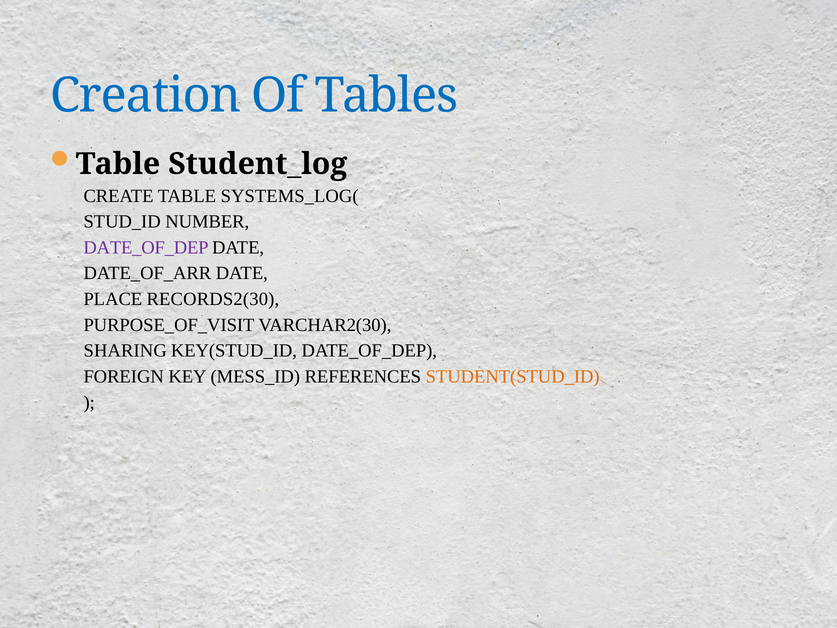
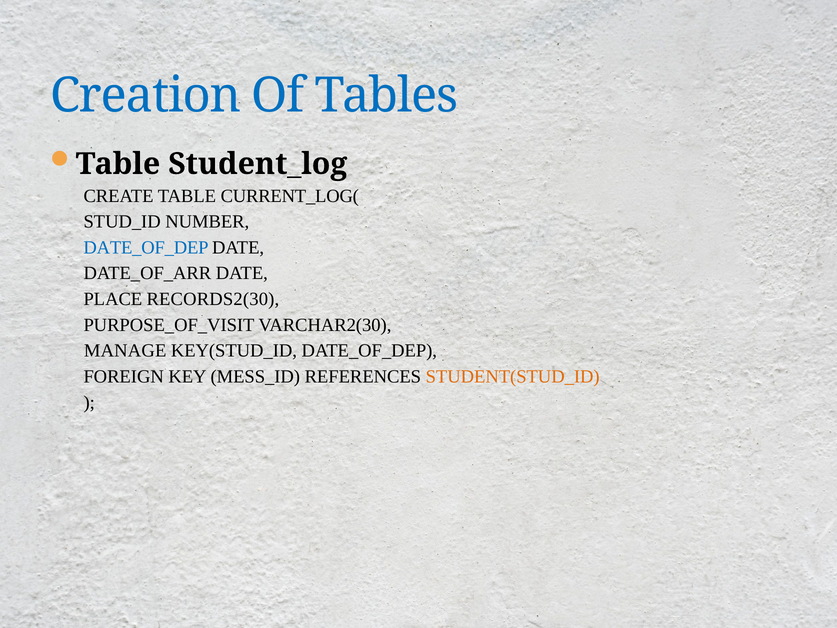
SYSTEMS_LOG(: SYSTEMS_LOG( -> CURRENT_LOG(
DATE_OF_DEP at (146, 247) colour: purple -> blue
SHARING: SHARING -> MANAGE
